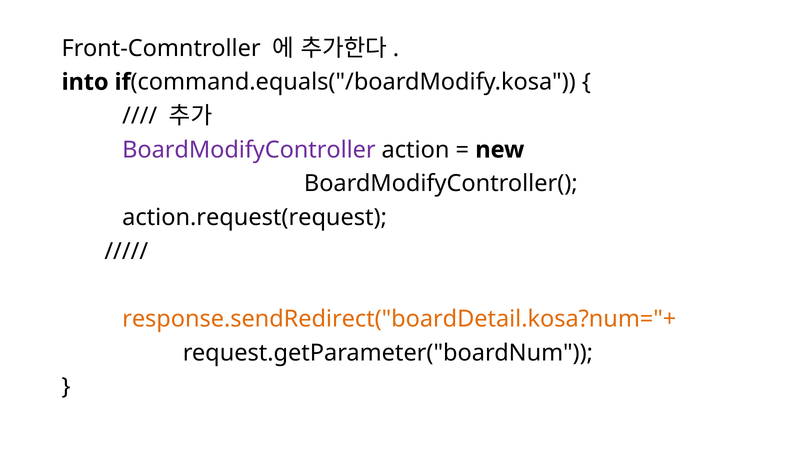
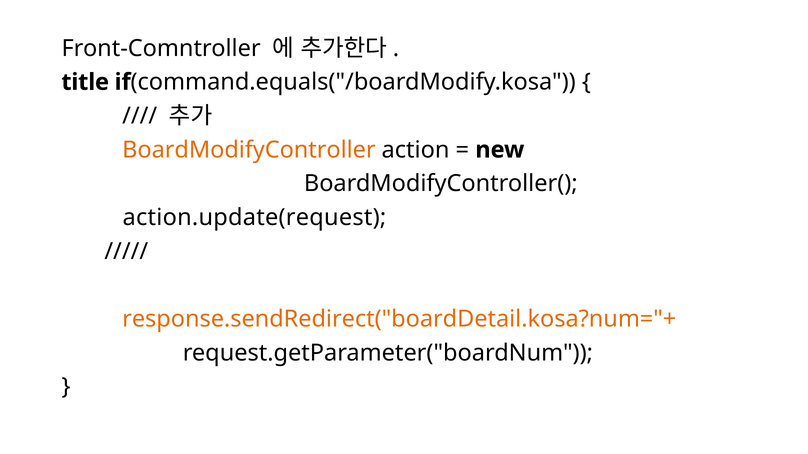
into: into -> title
BoardModifyController colour: purple -> orange
action.request(request: action.request(request -> action.update(request
